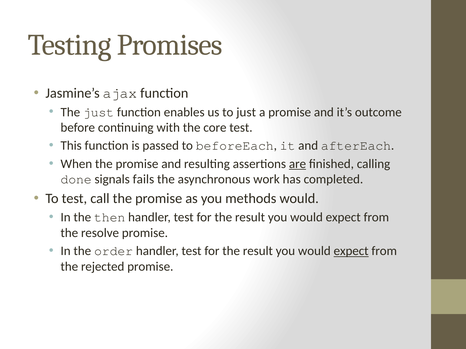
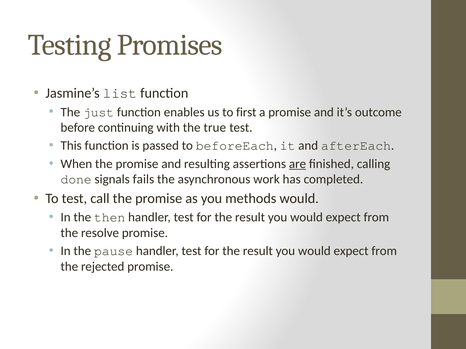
ajax: ajax -> list
to just: just -> first
core: core -> true
order: order -> pause
expect at (351, 251) underline: present -> none
